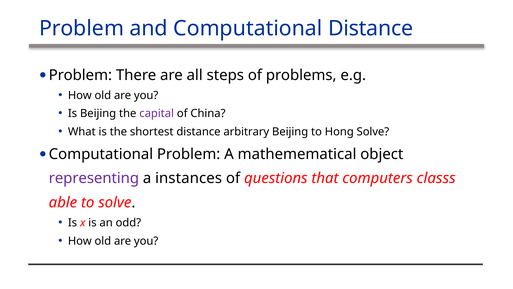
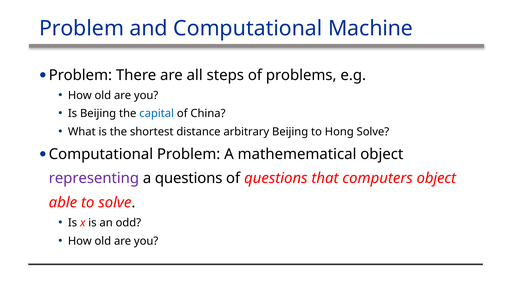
Computational Distance: Distance -> Machine
capital colour: purple -> blue
a instances: instances -> questions
computers classs: classs -> object
